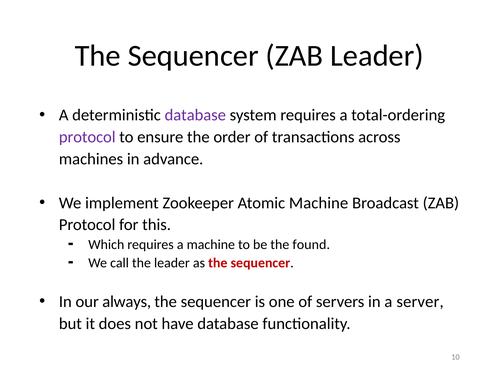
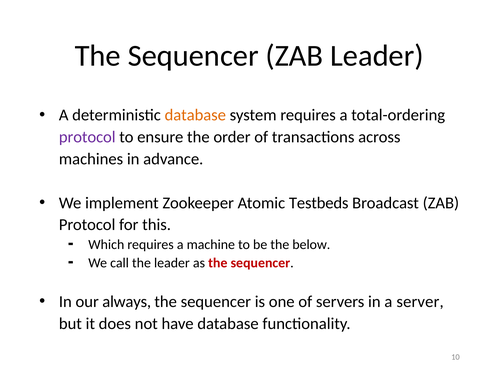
database at (195, 115) colour: purple -> orange
Atomic Machine: Machine -> Testbeds
found: found -> below
